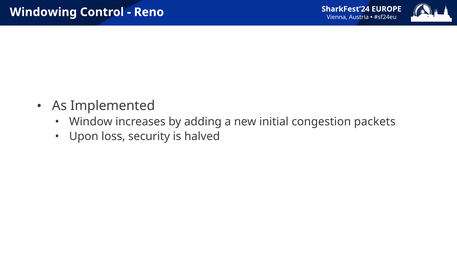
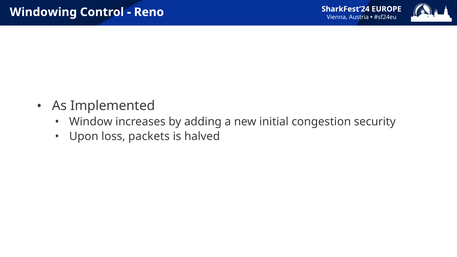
packets: packets -> security
security: security -> packets
